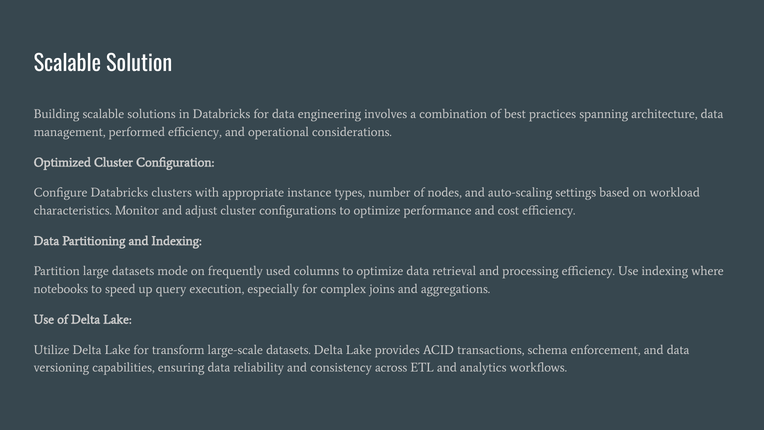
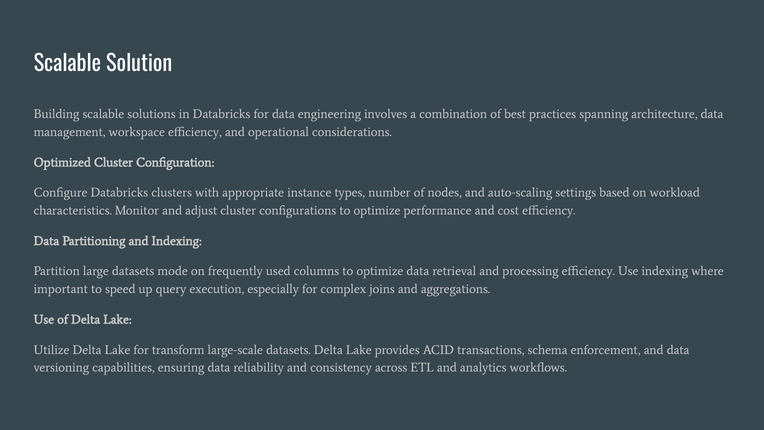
performed: performed -> workspace
notebooks: notebooks -> important
